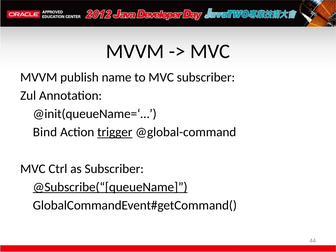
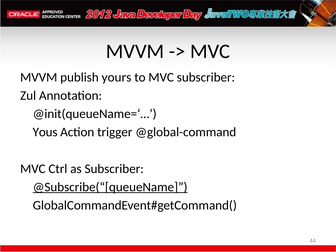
name: name -> yours
Bind: Bind -> Yous
trigger underline: present -> none
